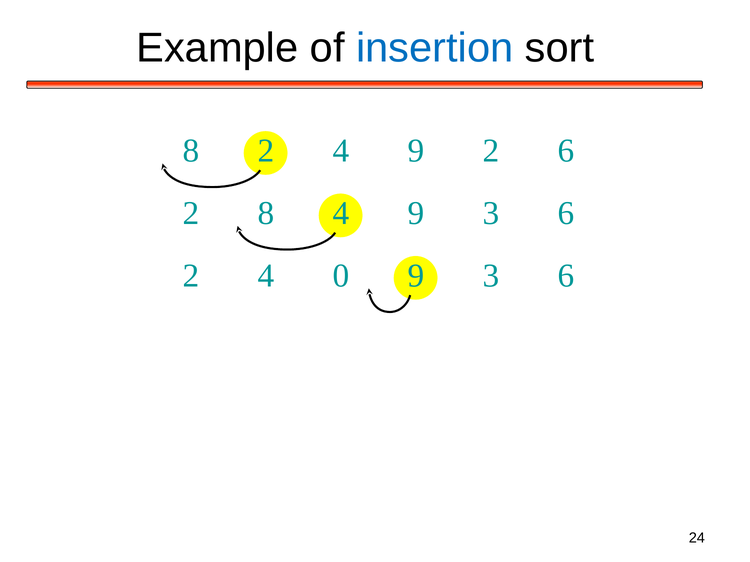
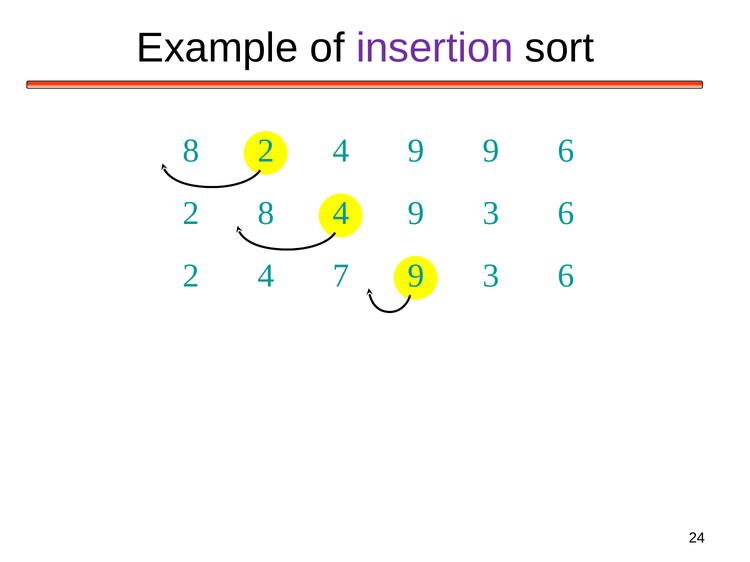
insertion colour: blue -> purple
9 2: 2 -> 9
0: 0 -> 7
